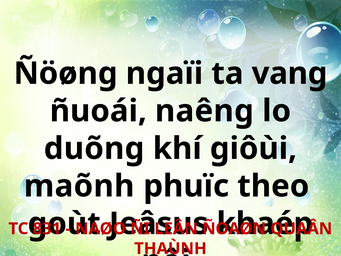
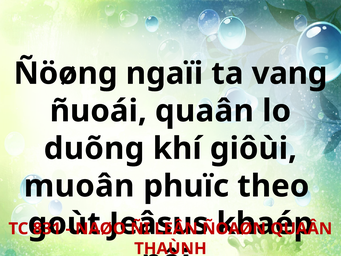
ñuoái naêng: naêng -> quaân
maõnh: maõnh -> muoân
